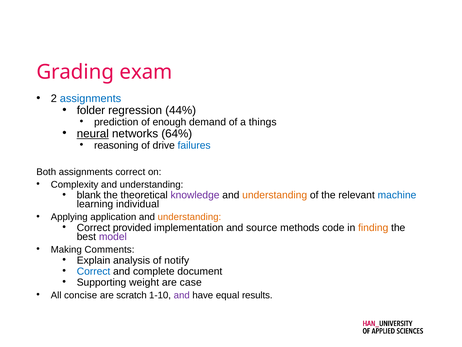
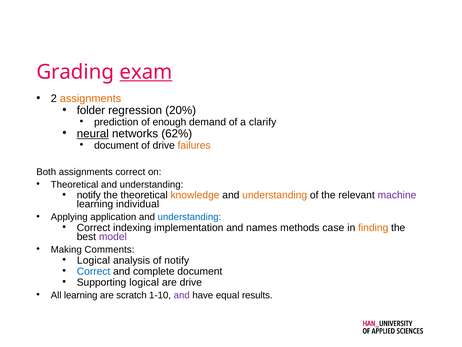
exam underline: none -> present
assignments at (91, 98) colour: blue -> orange
44%: 44% -> 20%
things: things -> clarify
64%: 64% -> 62%
reasoning at (116, 145): reasoning -> document
failures colour: blue -> orange
Complexity at (75, 184): Complexity -> Theoretical
blank at (89, 195): blank -> notify
knowledge colour: purple -> orange
machine colour: blue -> purple
understanding at (189, 217) colour: orange -> blue
provided: provided -> indexing
source: source -> names
code: code -> case
Explain at (94, 260): Explain -> Logical
Supporting weight: weight -> logical
are case: case -> drive
All concise: concise -> learning
